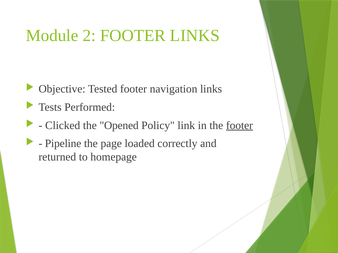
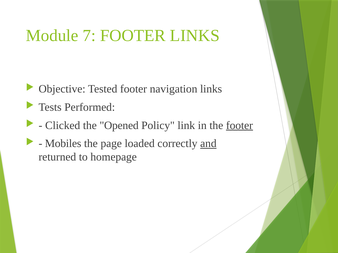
2: 2 -> 7
Pipeline: Pipeline -> Mobiles
and underline: none -> present
